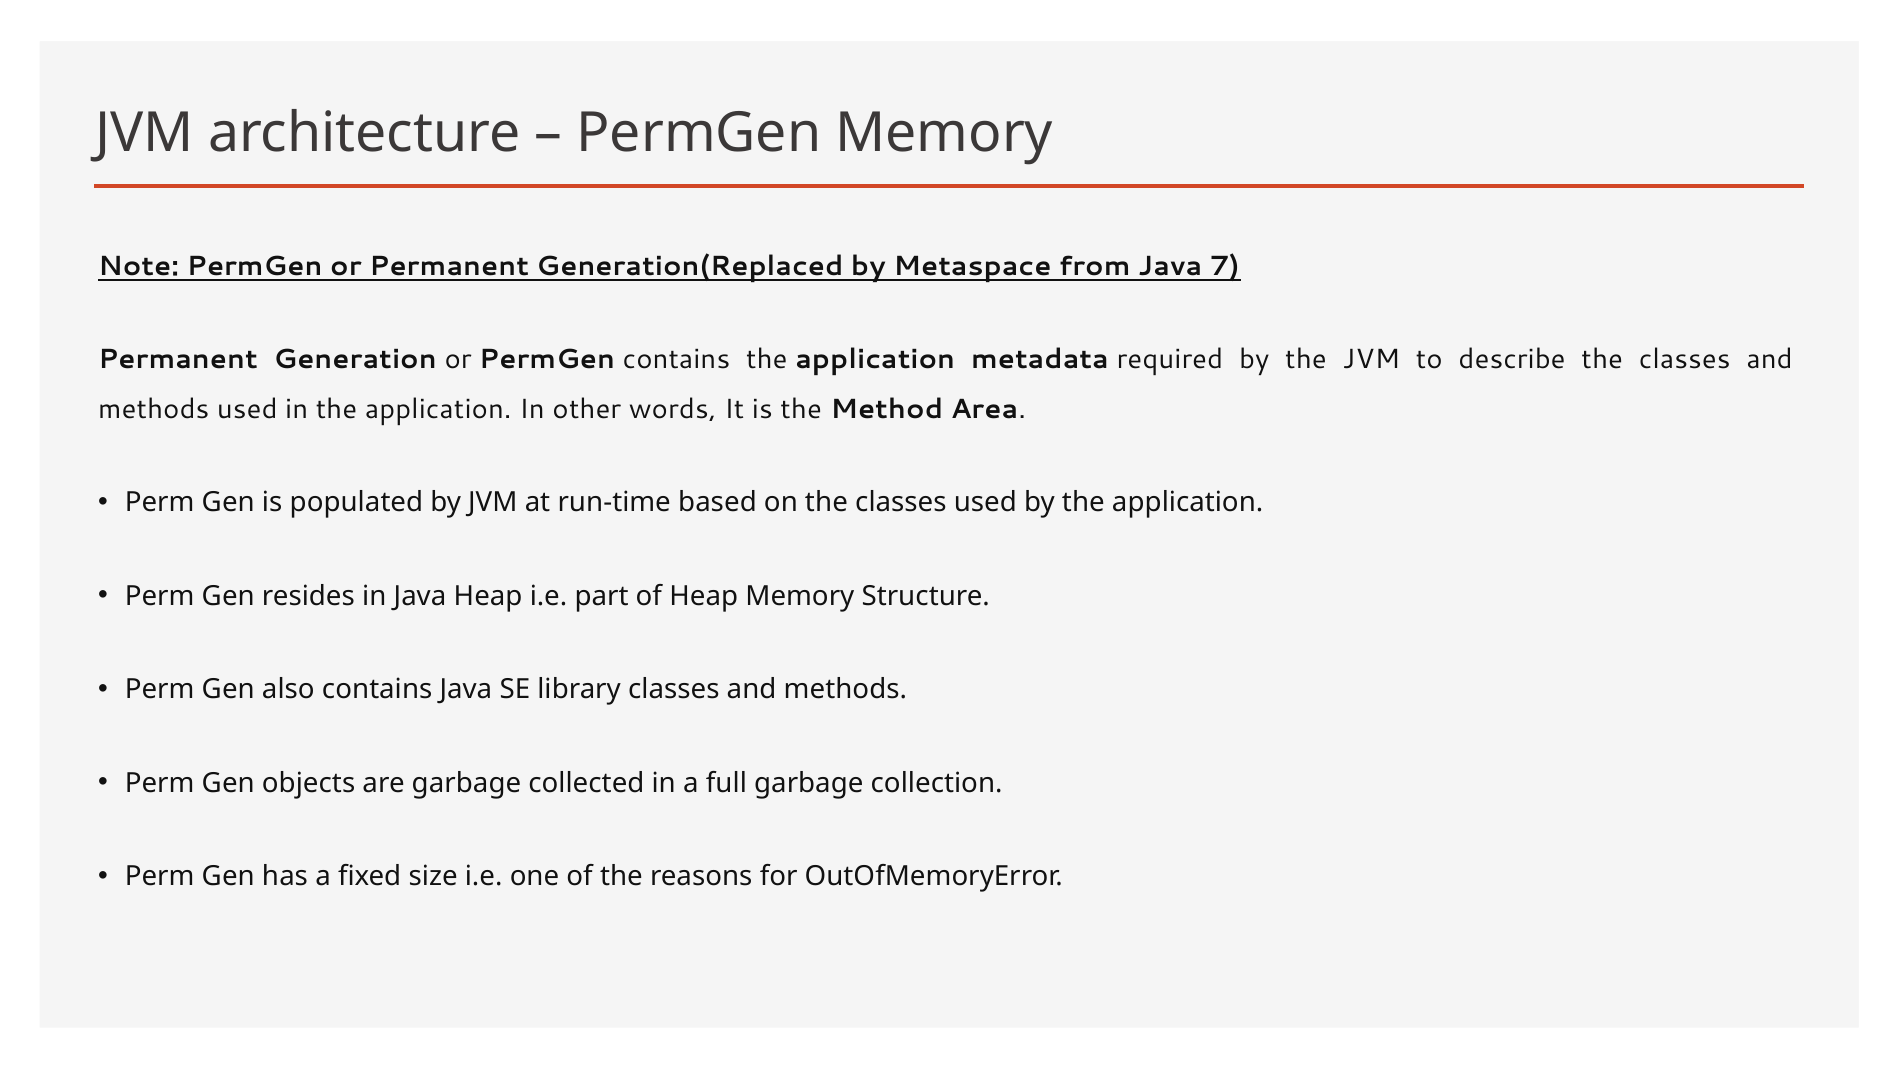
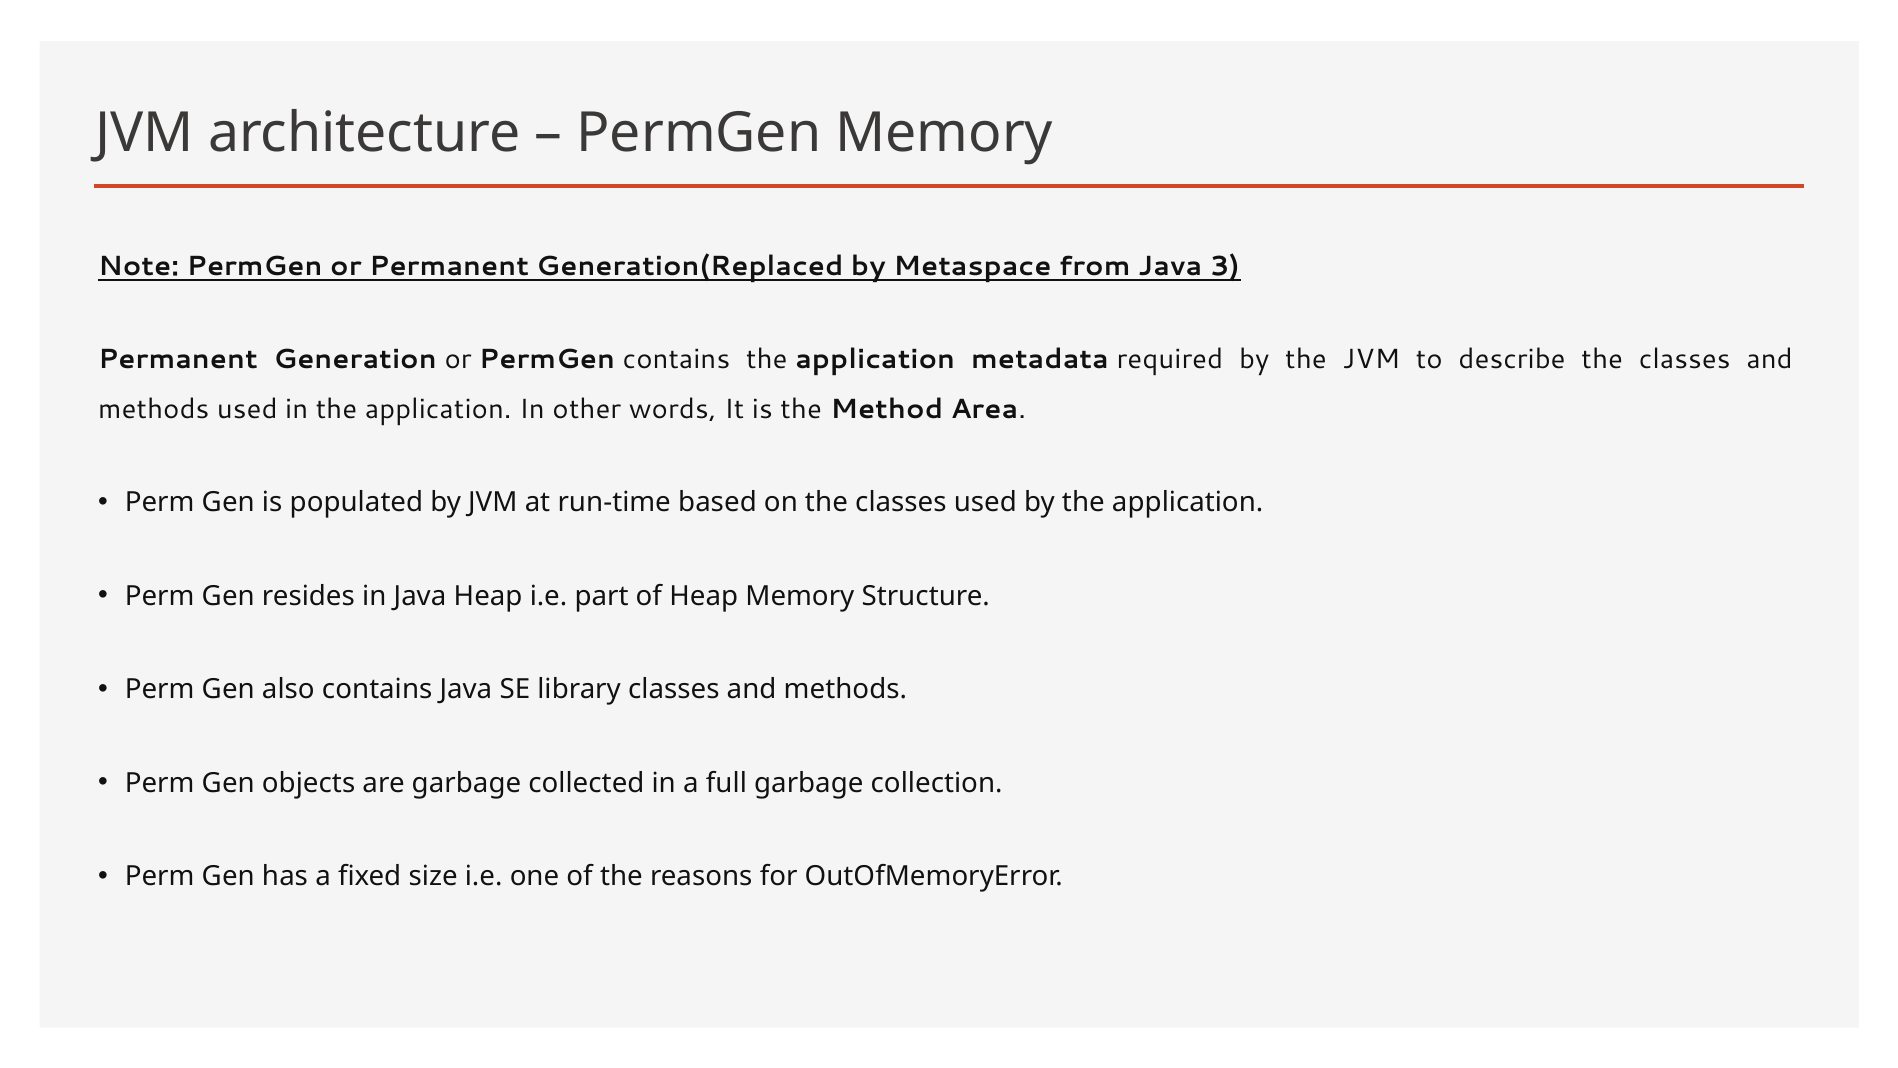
7: 7 -> 3
